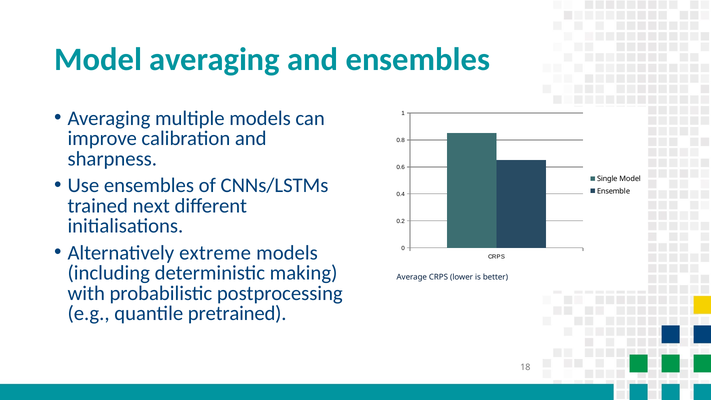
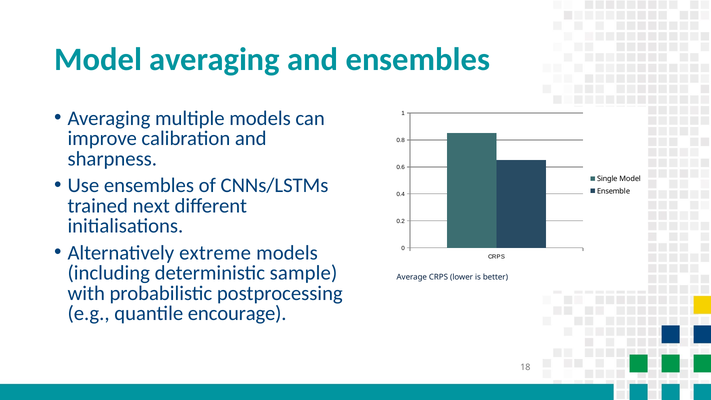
making: making -> sample
pretrained: pretrained -> encourage
